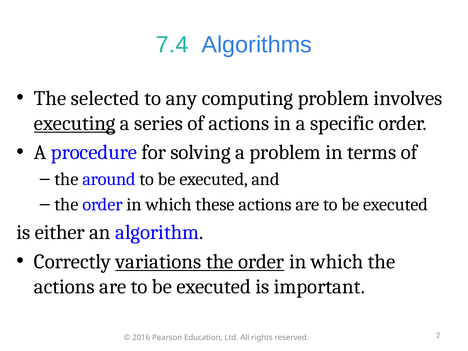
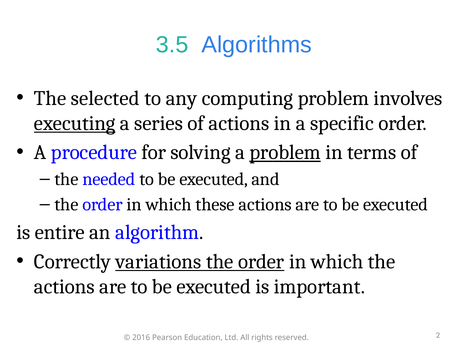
7.4: 7.4 -> 3.5
problem at (285, 152) underline: none -> present
around: around -> needed
either: either -> entire
